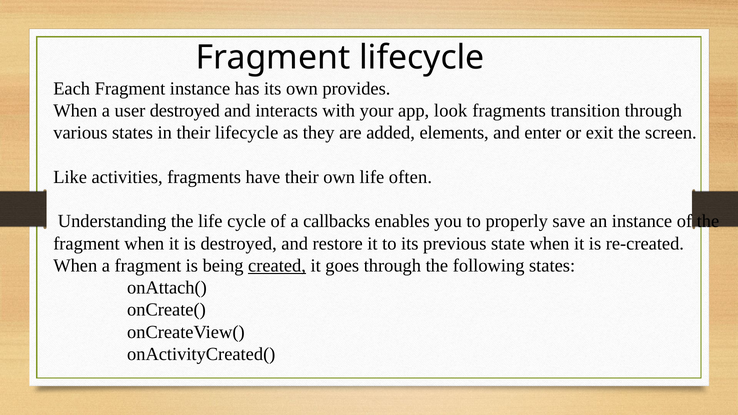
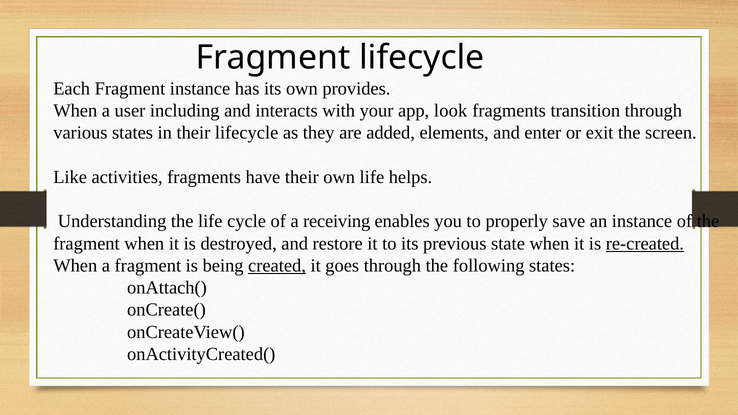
user destroyed: destroyed -> including
often: often -> helps
callbacks: callbacks -> receiving
re-created underline: none -> present
